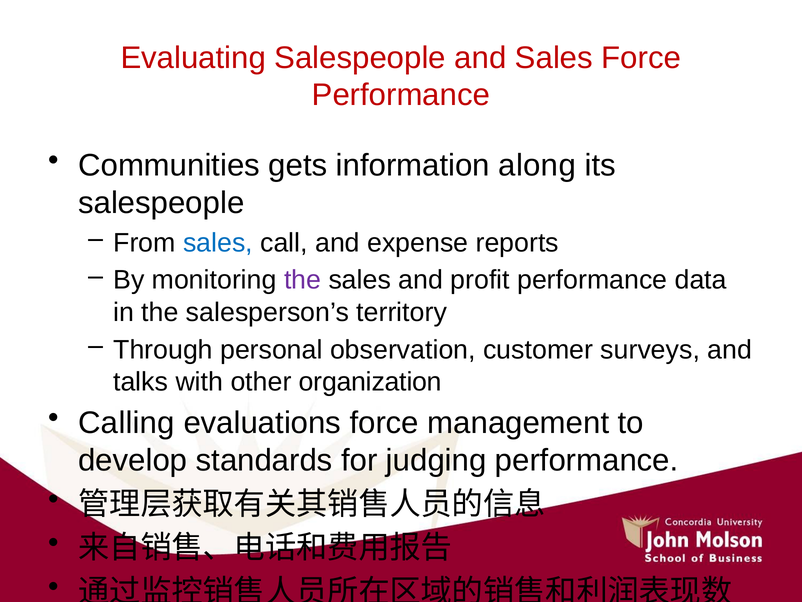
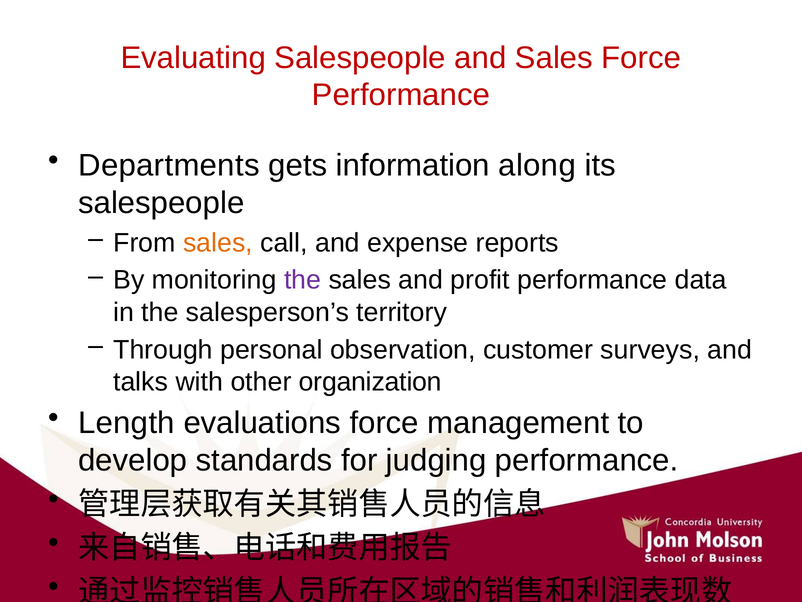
Communities: Communities -> Departments
sales at (218, 243) colour: blue -> orange
Calling: Calling -> Length
